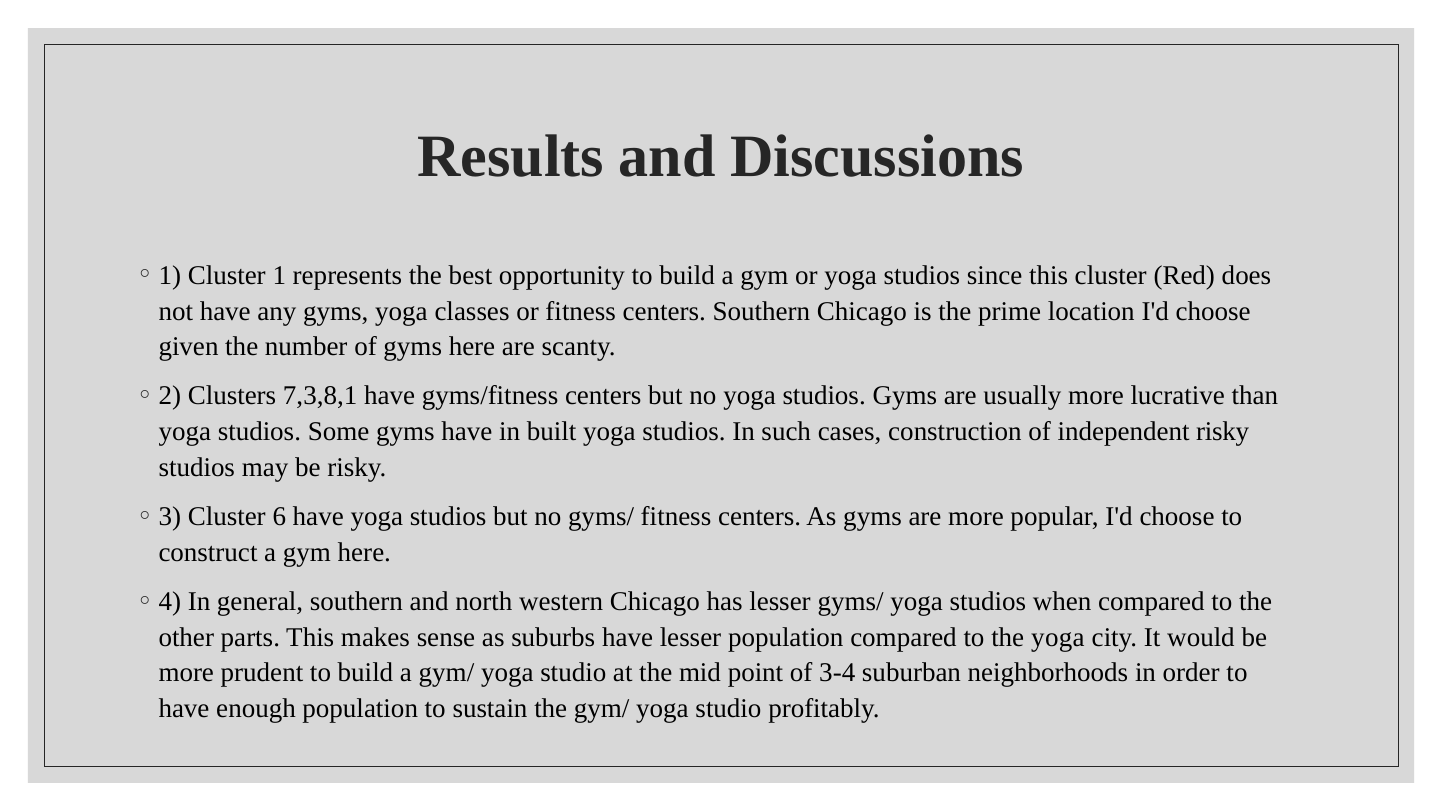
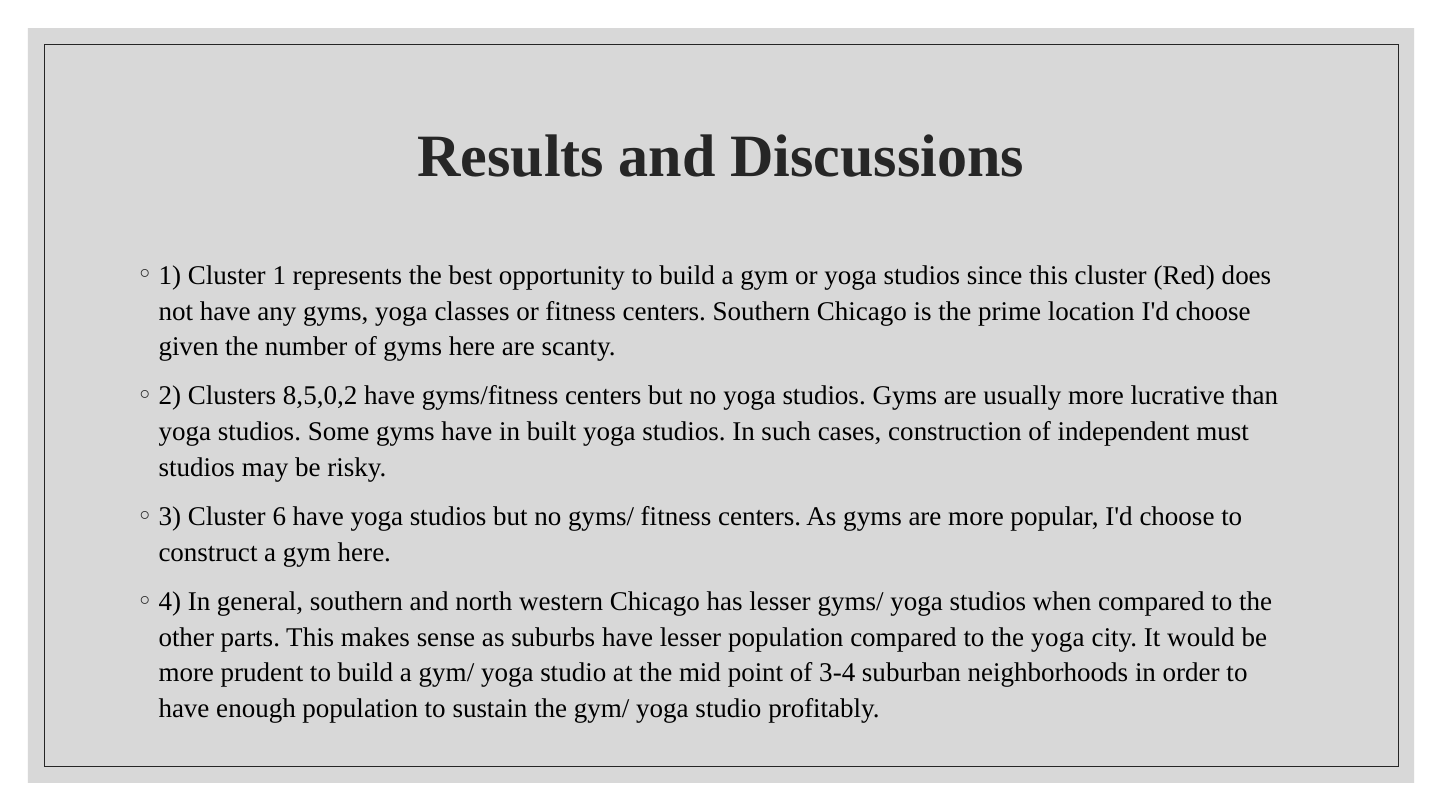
7,3,8,1: 7,3,8,1 -> 8,5,0,2
independent risky: risky -> must
